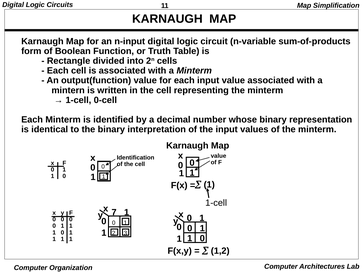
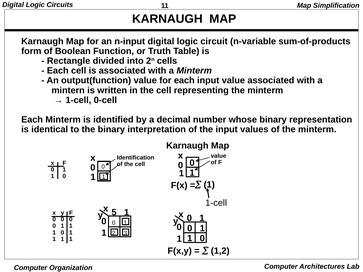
7: 7 -> 5
